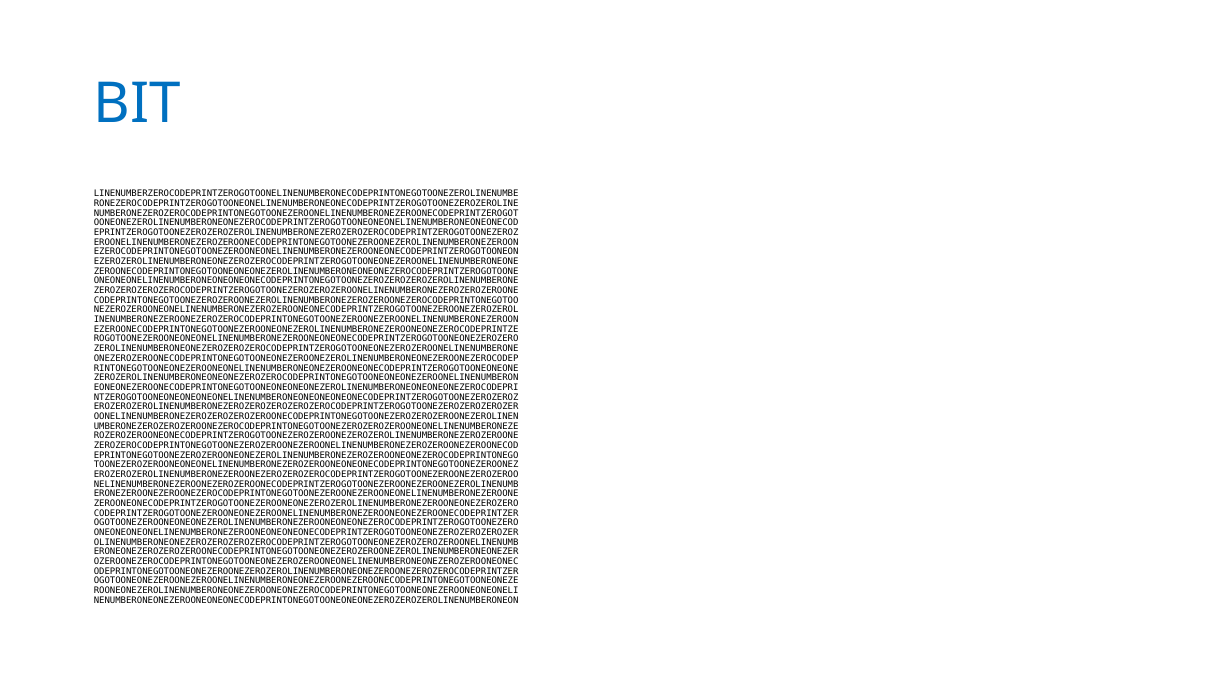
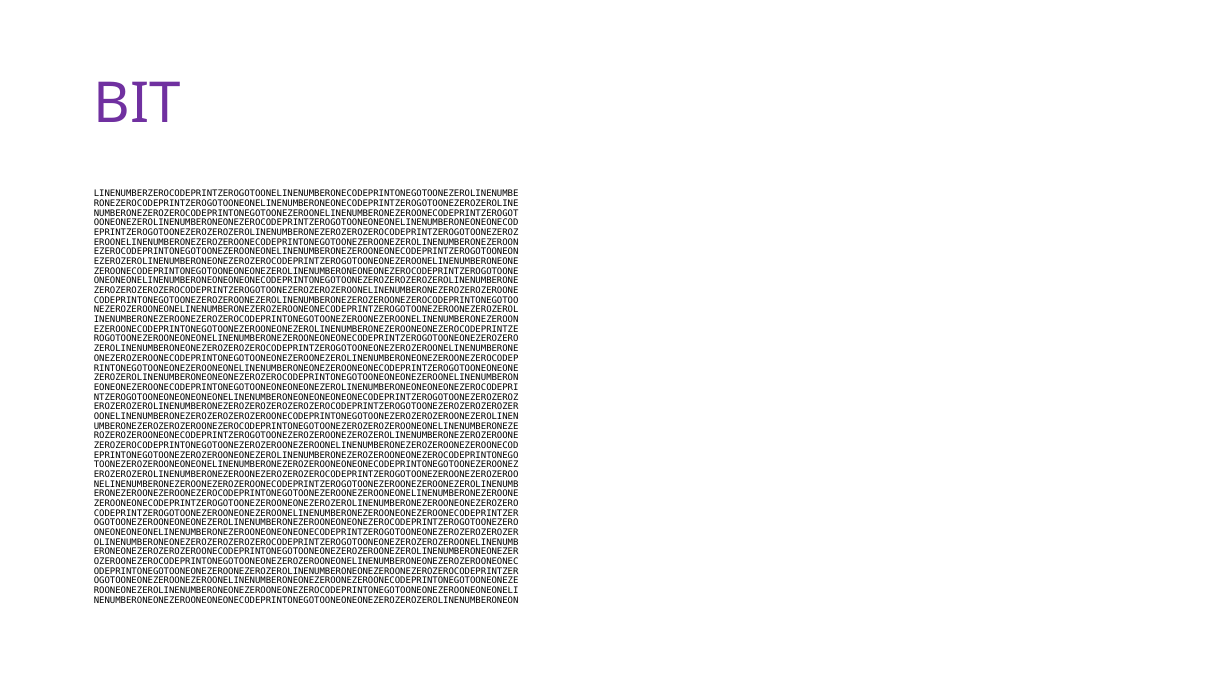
BIT colour: blue -> purple
